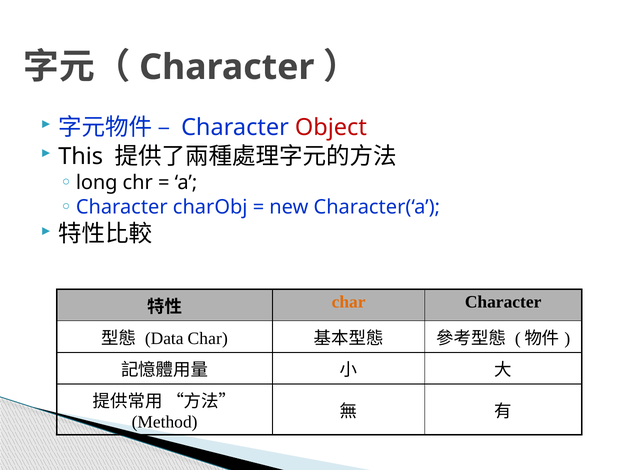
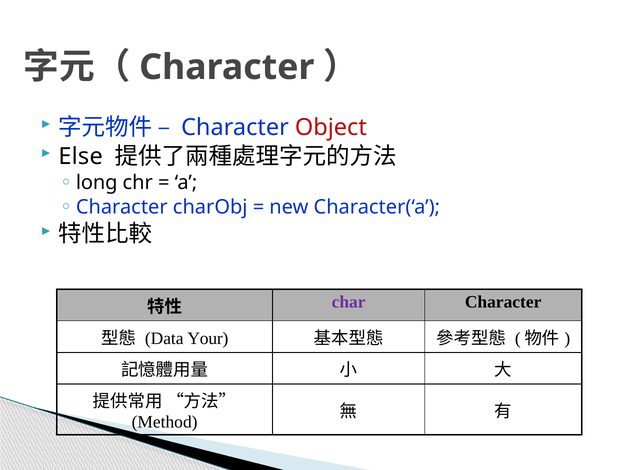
This: This -> Else
char at (349, 302) colour: orange -> purple
Data Char: Char -> Your
